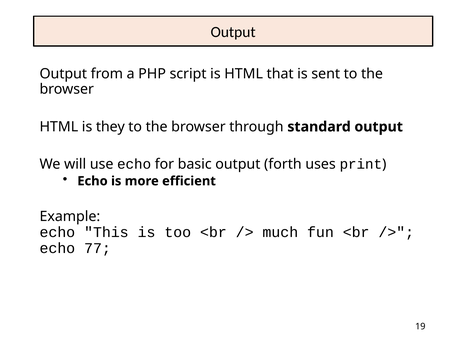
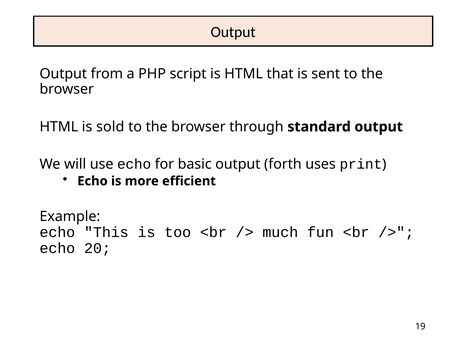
they: they -> sold
77: 77 -> 20
